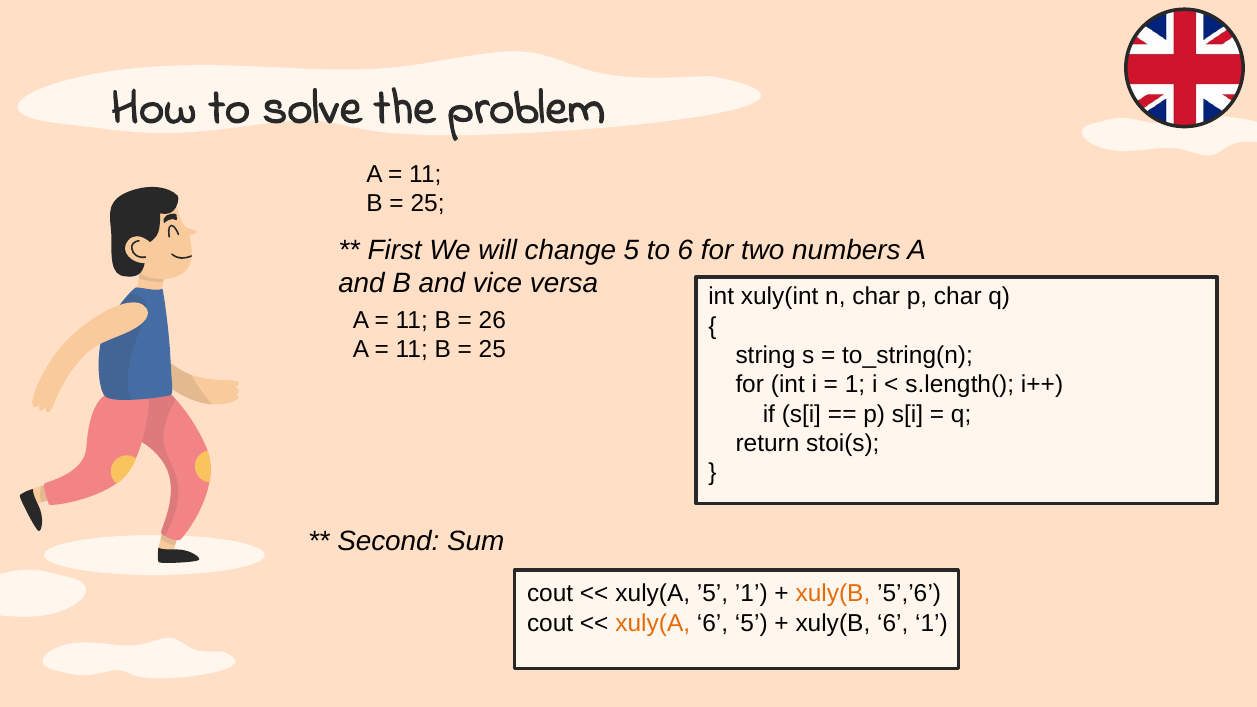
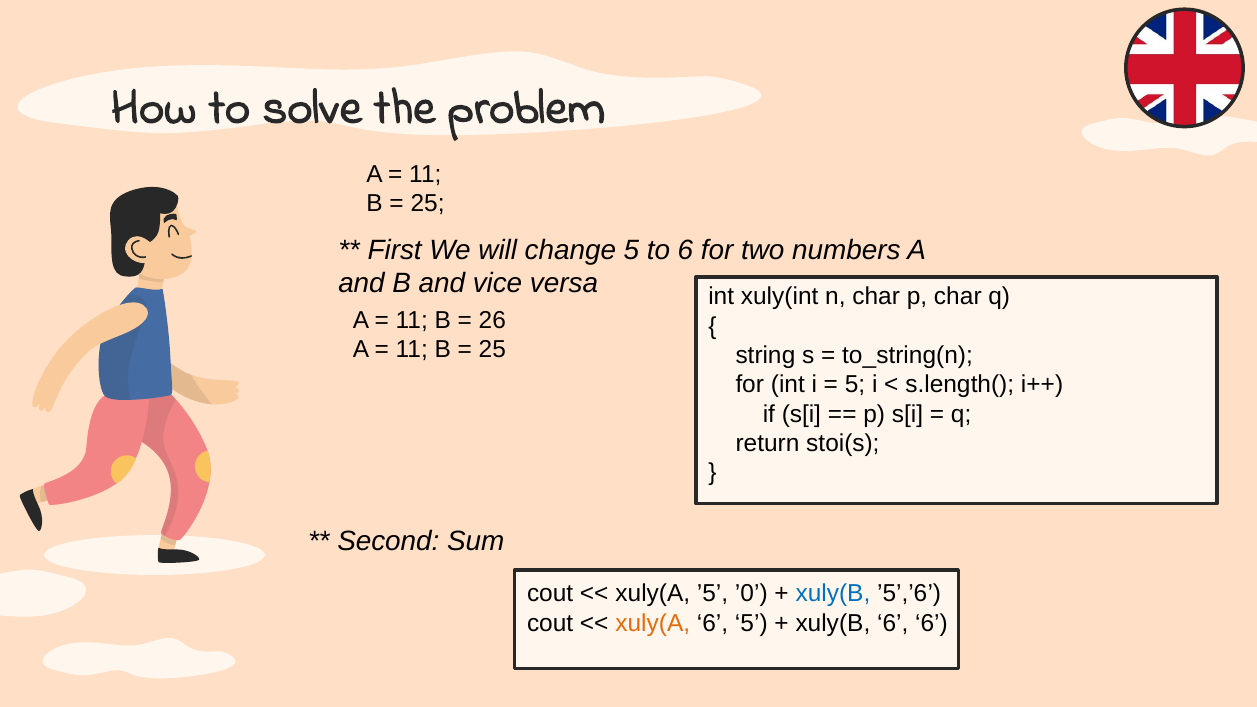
1 at (855, 385): 1 -> 5
’1: ’1 -> ’0
xuly(B at (833, 594) colour: orange -> blue
6 1: 1 -> 6
